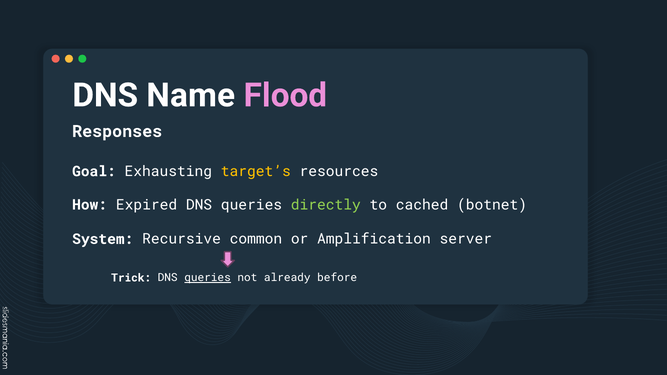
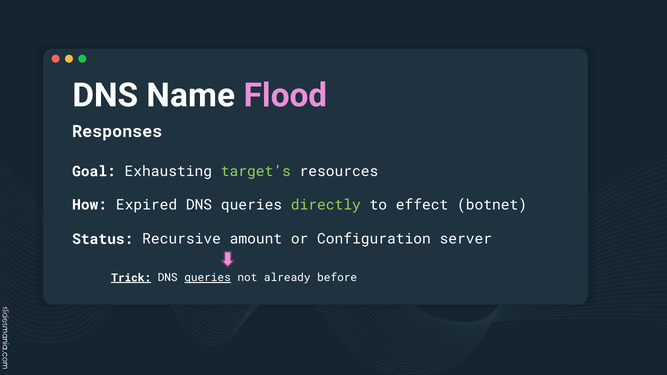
target’s colour: yellow -> light green
cached: cached -> effect
System: System -> Status
common: common -> amount
Amplification: Amplification -> Configuration
Trick underline: none -> present
